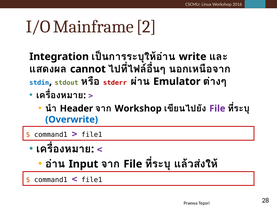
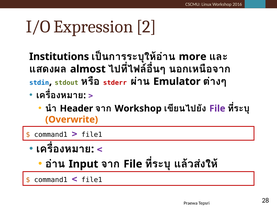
Mainframe: Mainframe -> Expression
Integration: Integration -> Institutions
write: write -> more
cannot: cannot -> almost
Overwrite colour: blue -> orange
